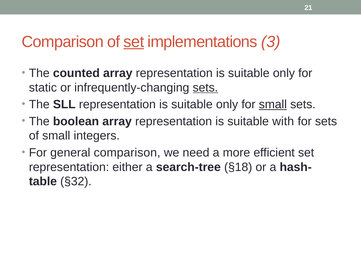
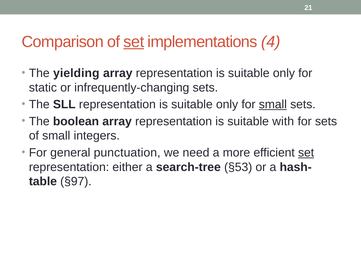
3: 3 -> 4
counted: counted -> yielding
sets at (205, 87) underline: present -> none
general comparison: comparison -> punctuation
set at (306, 152) underline: none -> present
§18: §18 -> §53
§32: §32 -> §97
